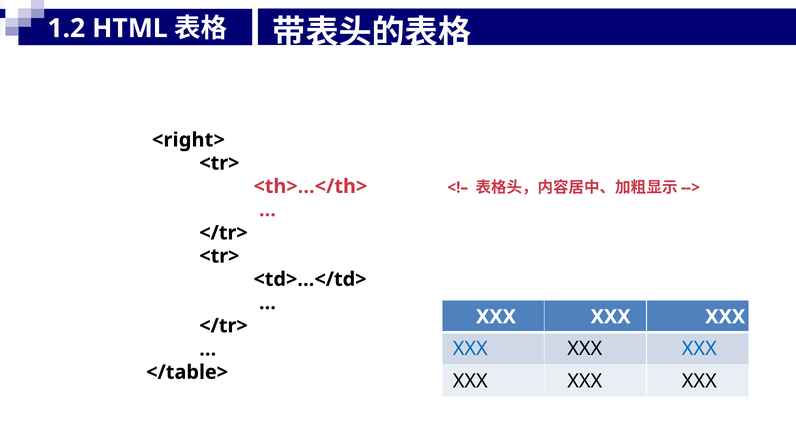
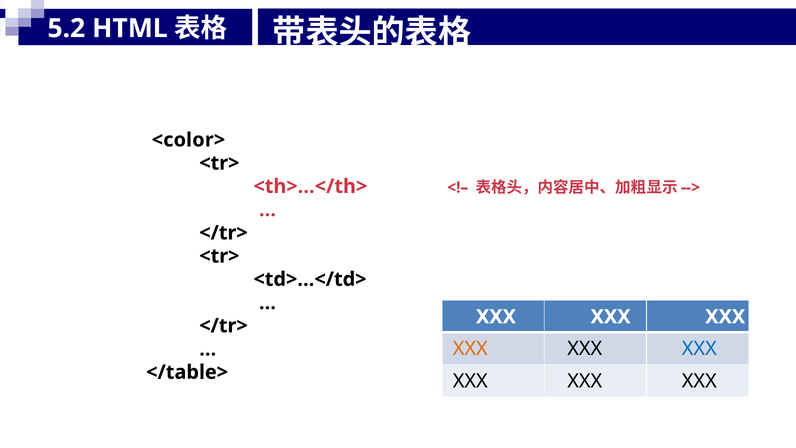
1.2: 1.2 -> 5.2
<right>: <right> -> <color>
XXX at (470, 349) colour: blue -> orange
